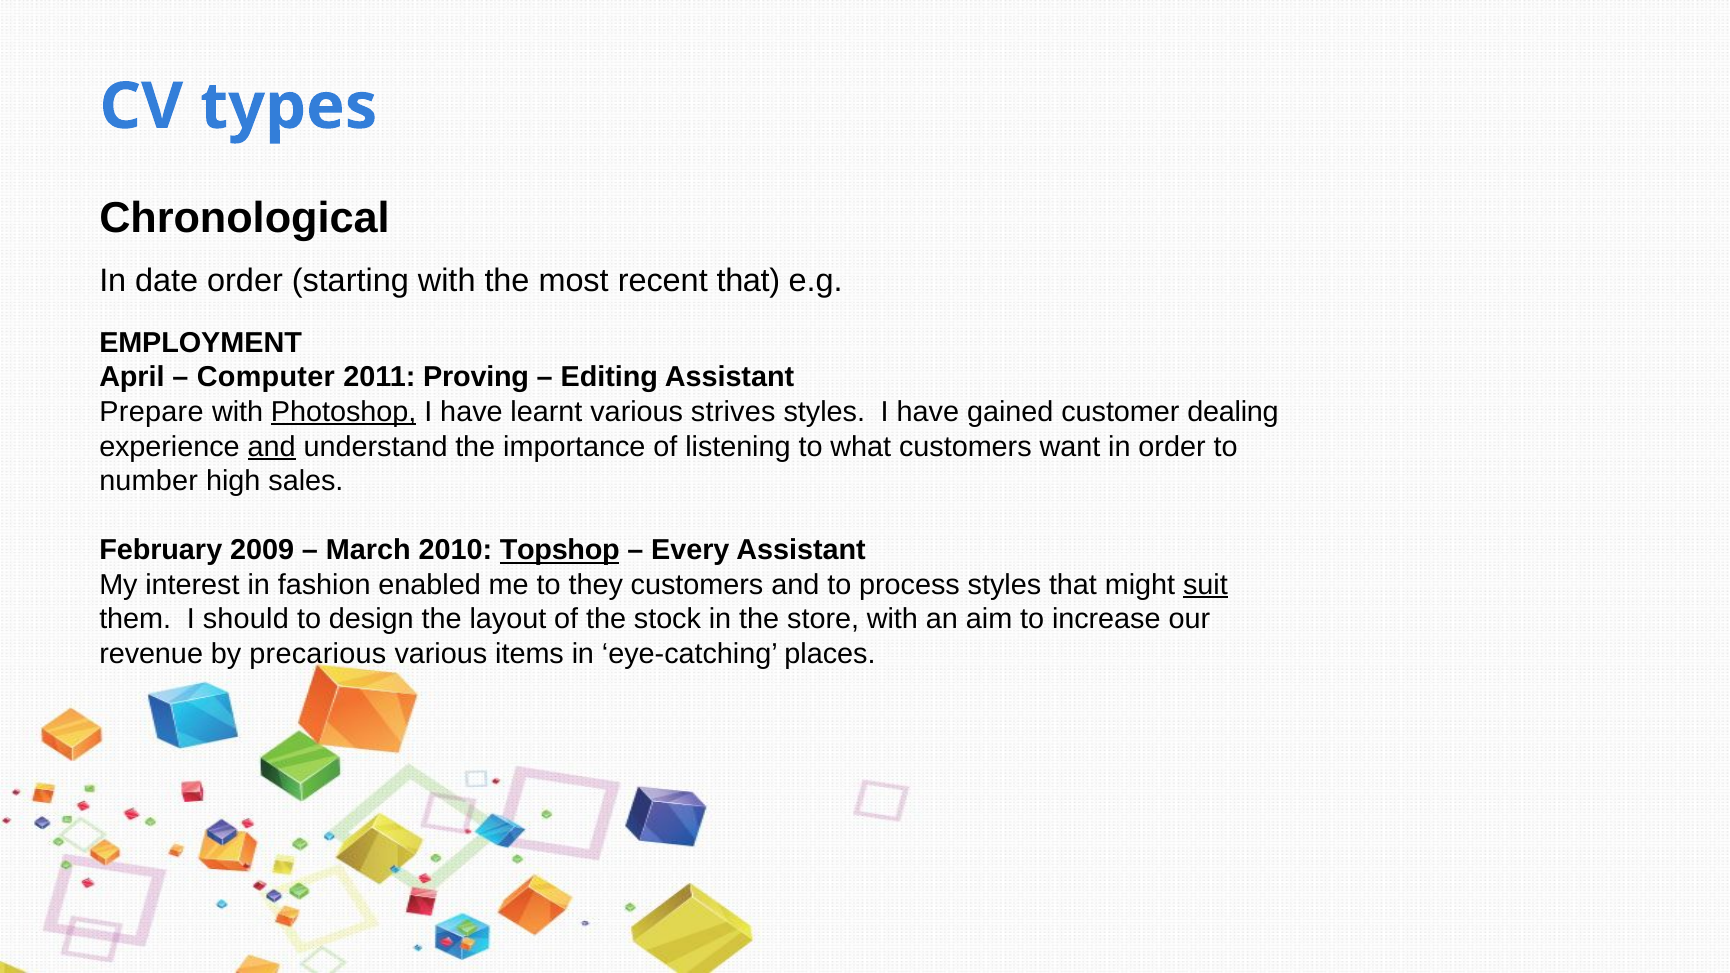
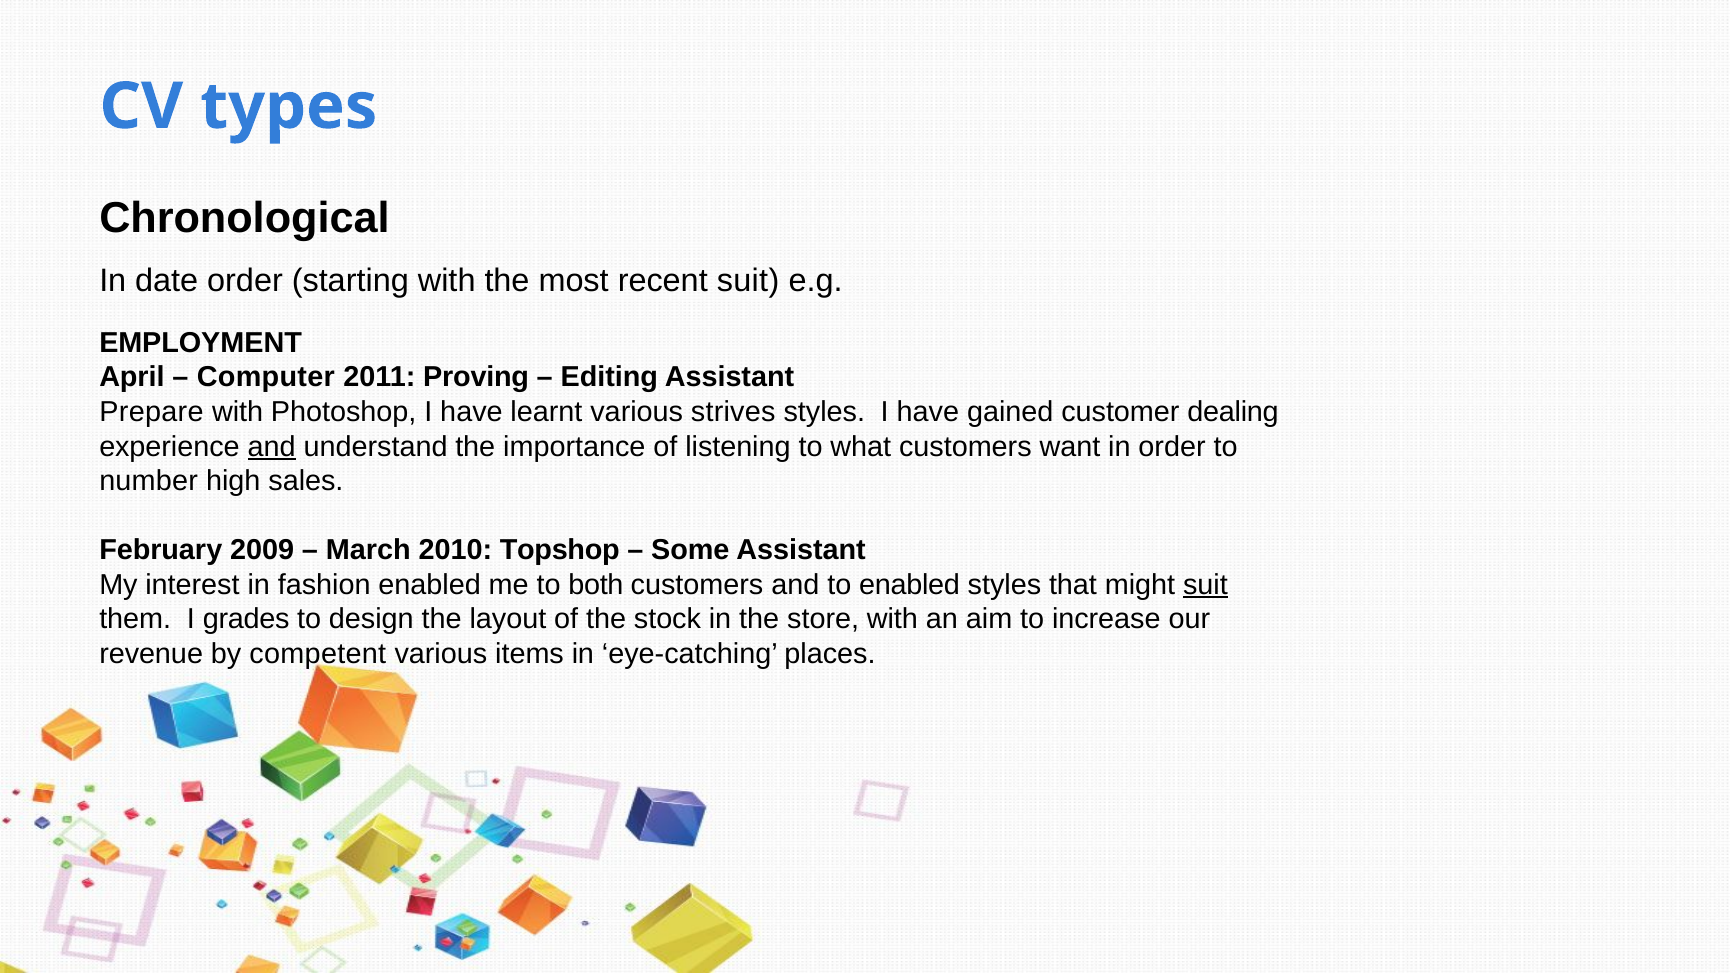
recent that: that -> suit
Photoshop underline: present -> none
Topshop underline: present -> none
Every: Every -> Some
they: they -> both
to process: process -> enabled
should: should -> grades
precarious: precarious -> competent
